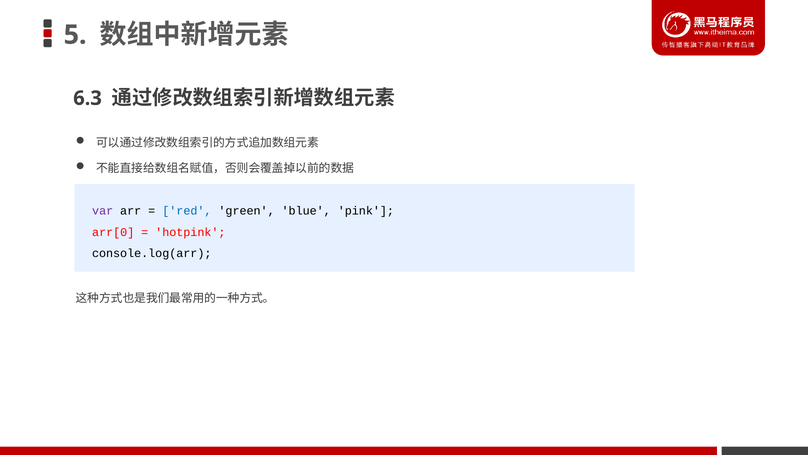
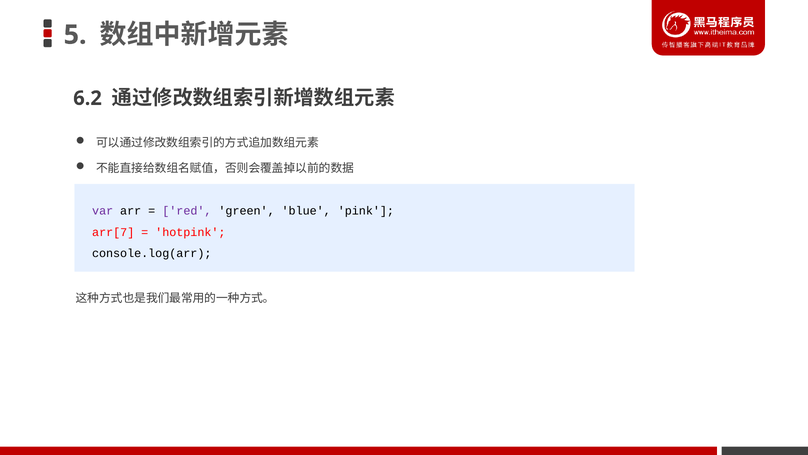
6.3: 6.3 -> 6.2
red colour: blue -> purple
arr[0: arr[0 -> arr[7
